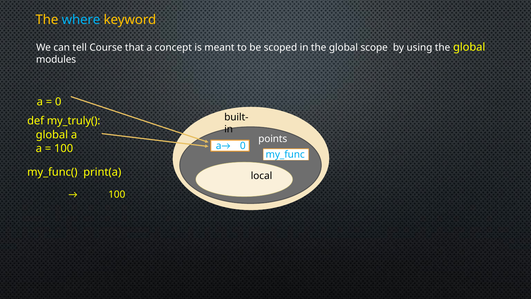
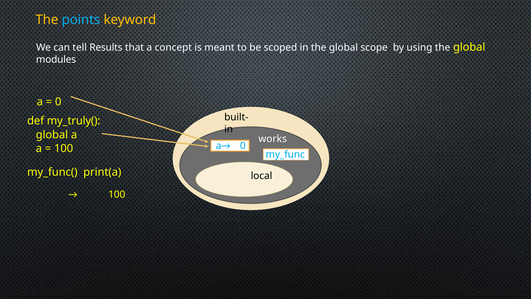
where: where -> points
Course: Course -> Results
points: points -> works
